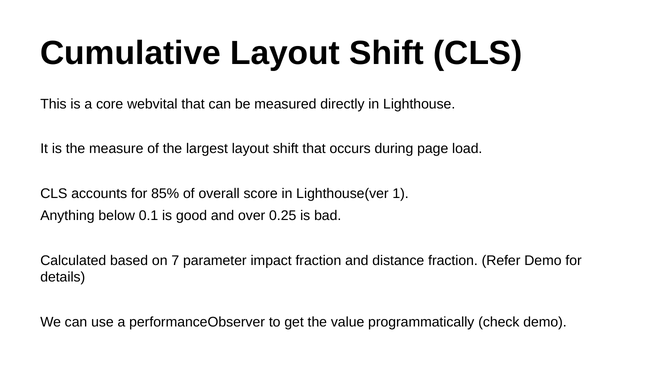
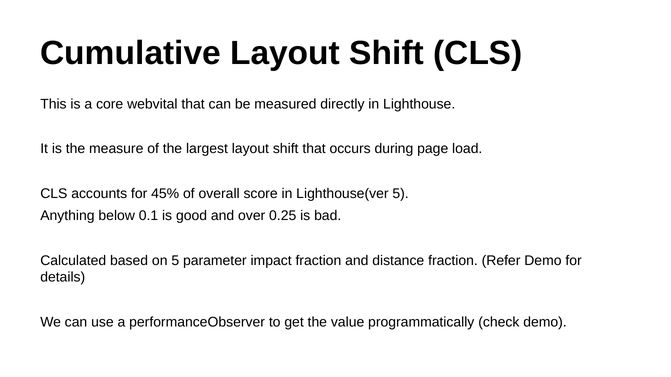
85%: 85% -> 45%
Lighthouse(ver 1: 1 -> 5
on 7: 7 -> 5
